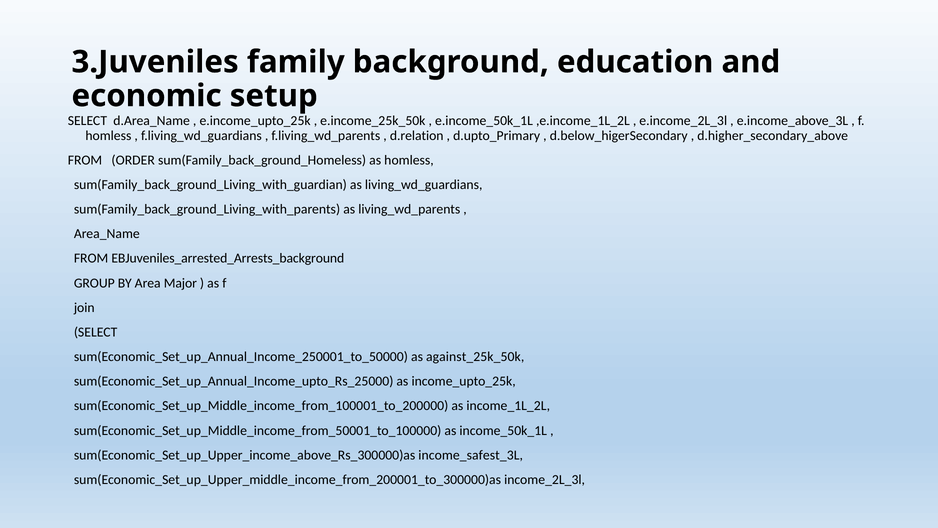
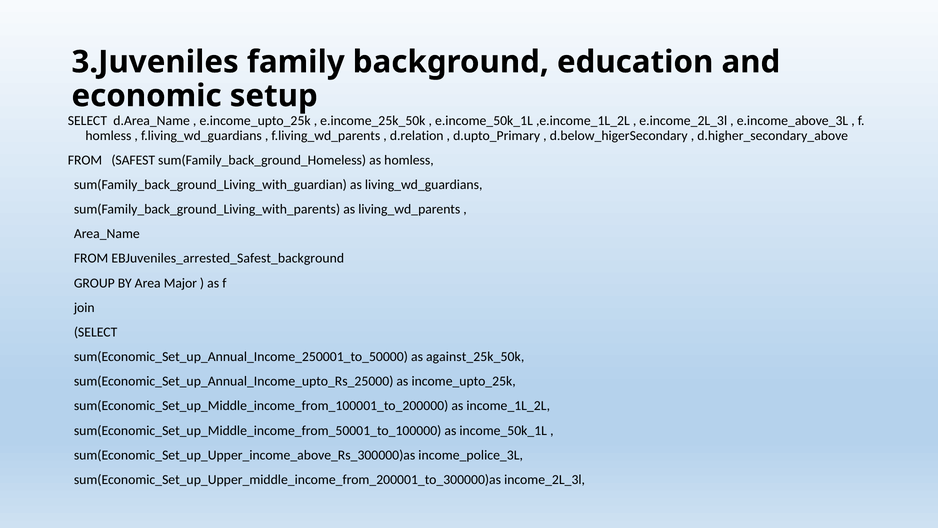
ORDER: ORDER -> SAFEST
EBJuveniles_arrested_Arrests_background: EBJuveniles_arrested_Arrests_background -> EBJuveniles_arrested_Safest_background
income_safest_3L: income_safest_3L -> income_police_3L
